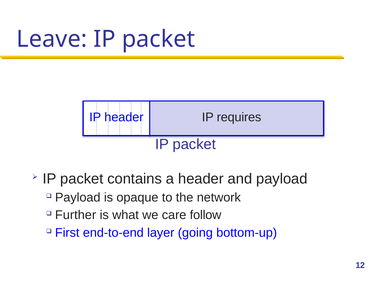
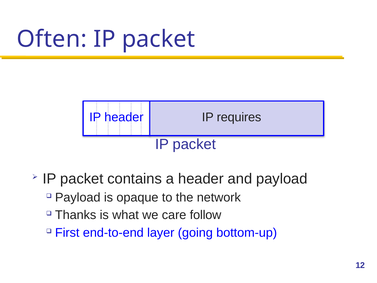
Leave: Leave -> Often
Further: Further -> Thanks
